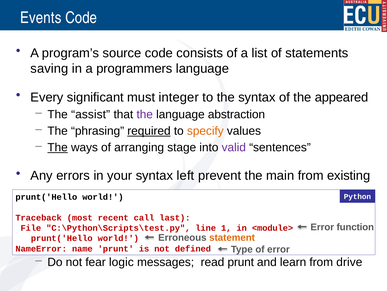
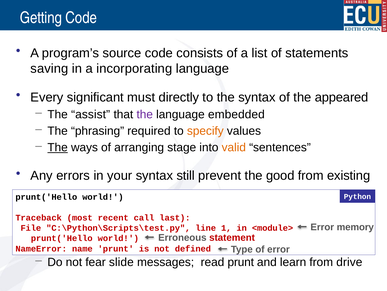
Events: Events -> Getting
programmers: programmers -> incorporating
integer: integer -> directly
abstraction: abstraction -> embedded
required underline: present -> none
valid colour: purple -> orange
left: left -> still
main: main -> good
function: function -> memory
statement colour: orange -> red
logic: logic -> slide
